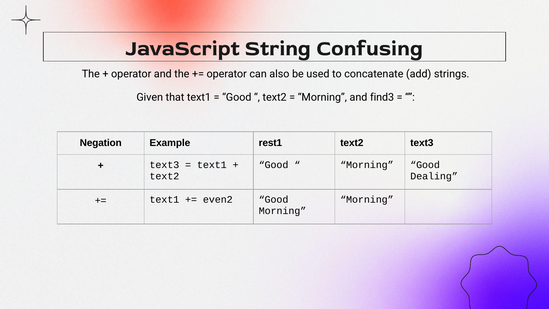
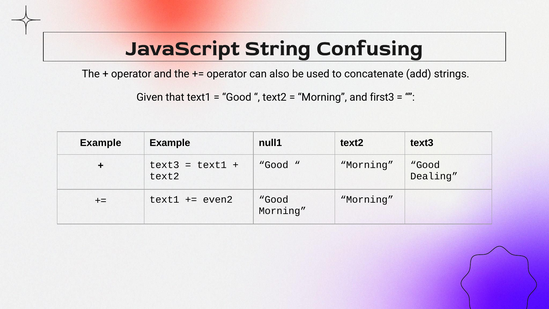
find3: find3 -> first3
Negation at (101, 143): Negation -> Example
rest1: rest1 -> null1
